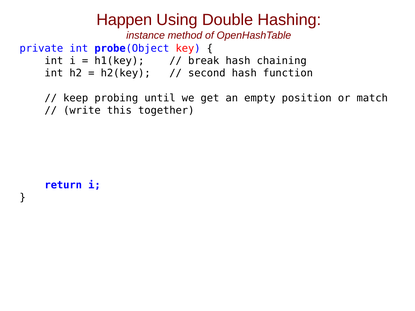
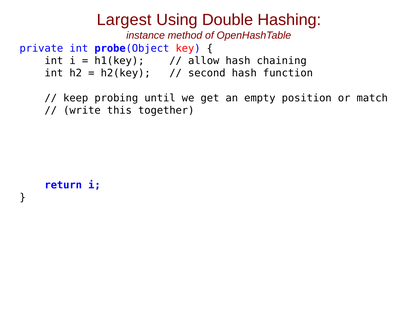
Happen: Happen -> Largest
break: break -> allow
